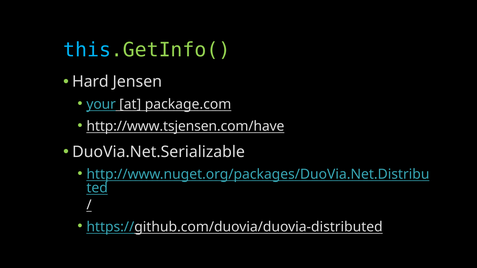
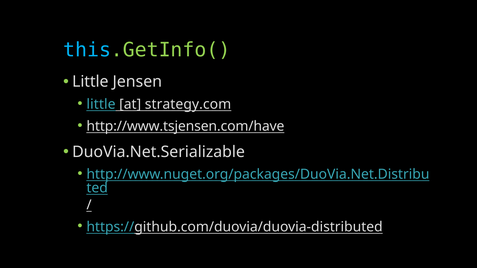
Hard at (90, 82): Hard -> Little
your at (101, 105): your -> little
package.com: package.com -> strategy.com
